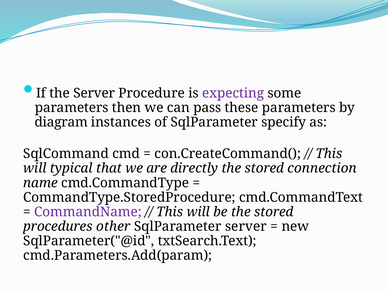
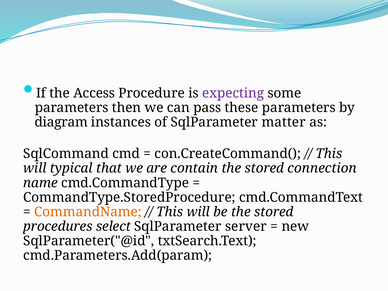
the Server: Server -> Access
specify: specify -> matter
directly: directly -> contain
CommandName colour: purple -> orange
other: other -> select
